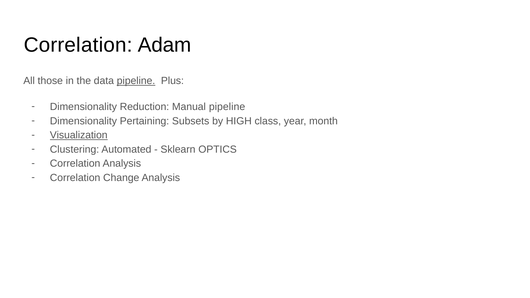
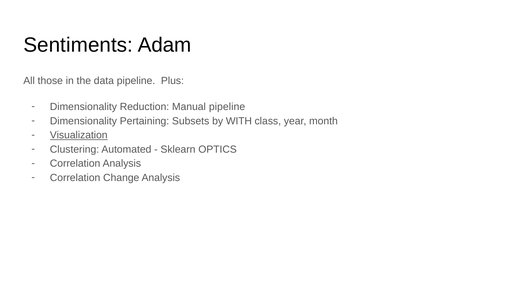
Correlation at (78, 45): Correlation -> Sentiments
pipeline at (136, 81) underline: present -> none
HIGH: HIGH -> WITH
